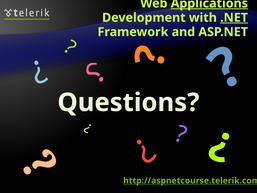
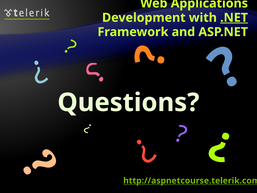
Applications underline: present -> none
